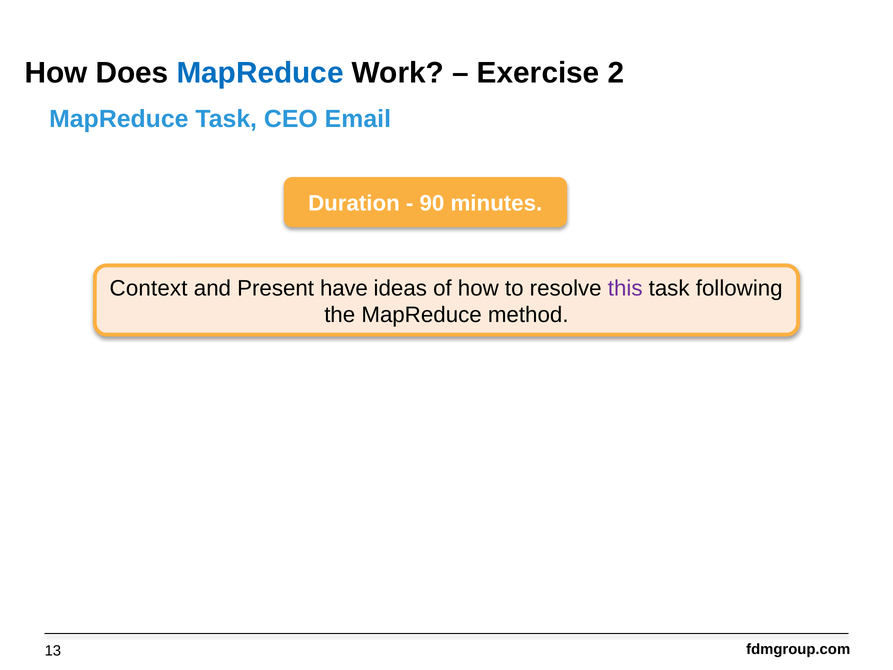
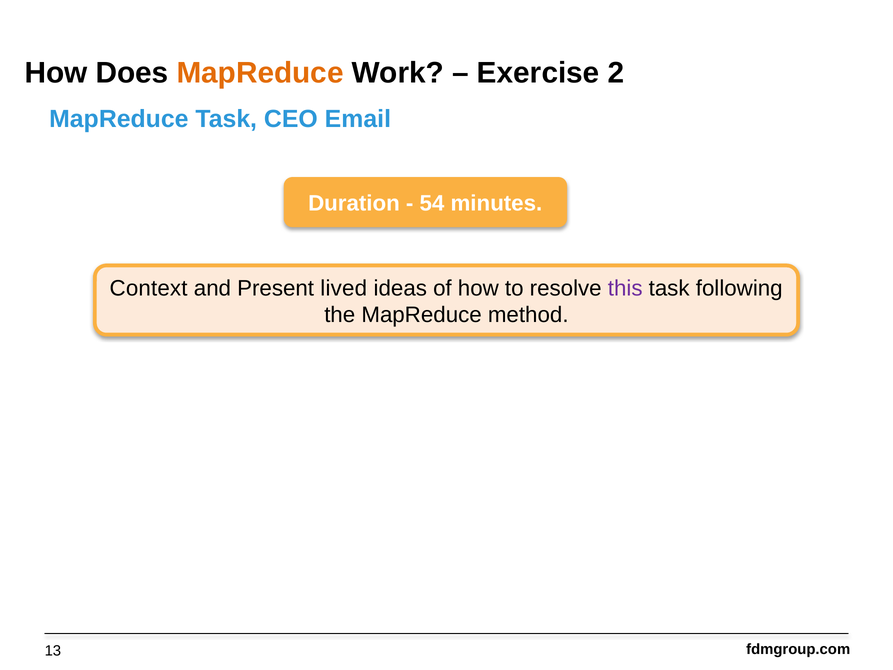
MapReduce at (260, 73) colour: blue -> orange
90: 90 -> 54
have: have -> lived
